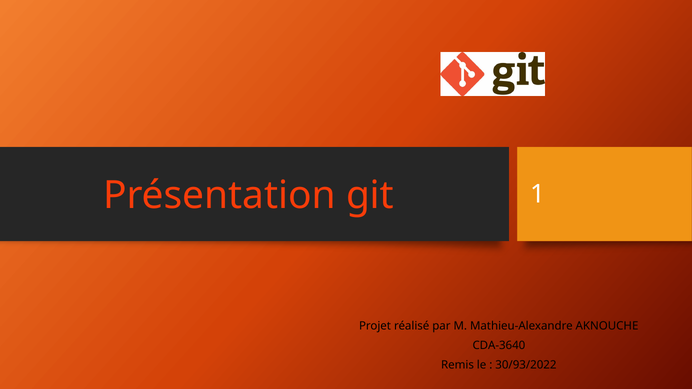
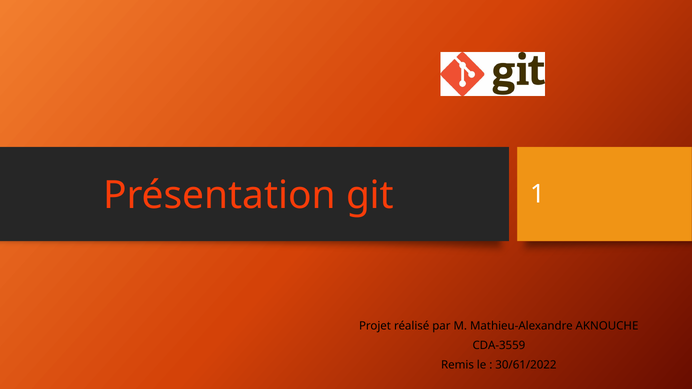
CDA-3640: CDA-3640 -> CDA-3559
30/93/2022: 30/93/2022 -> 30/61/2022
